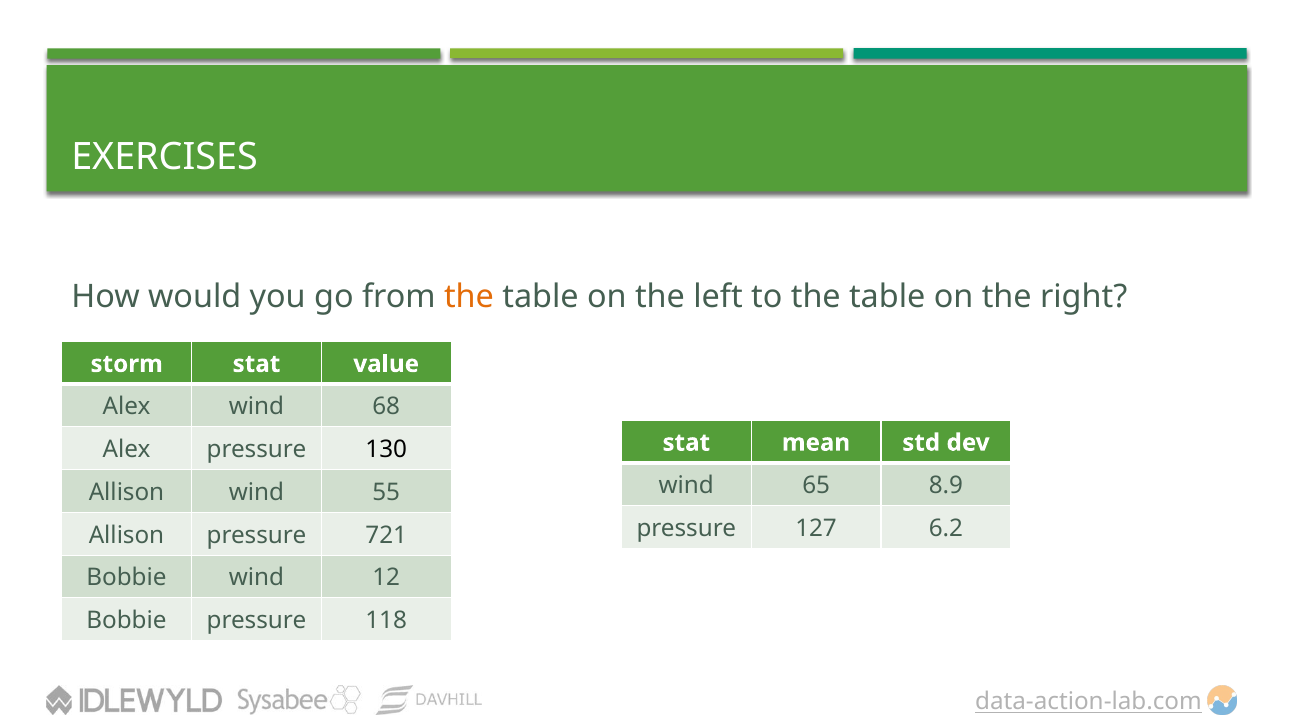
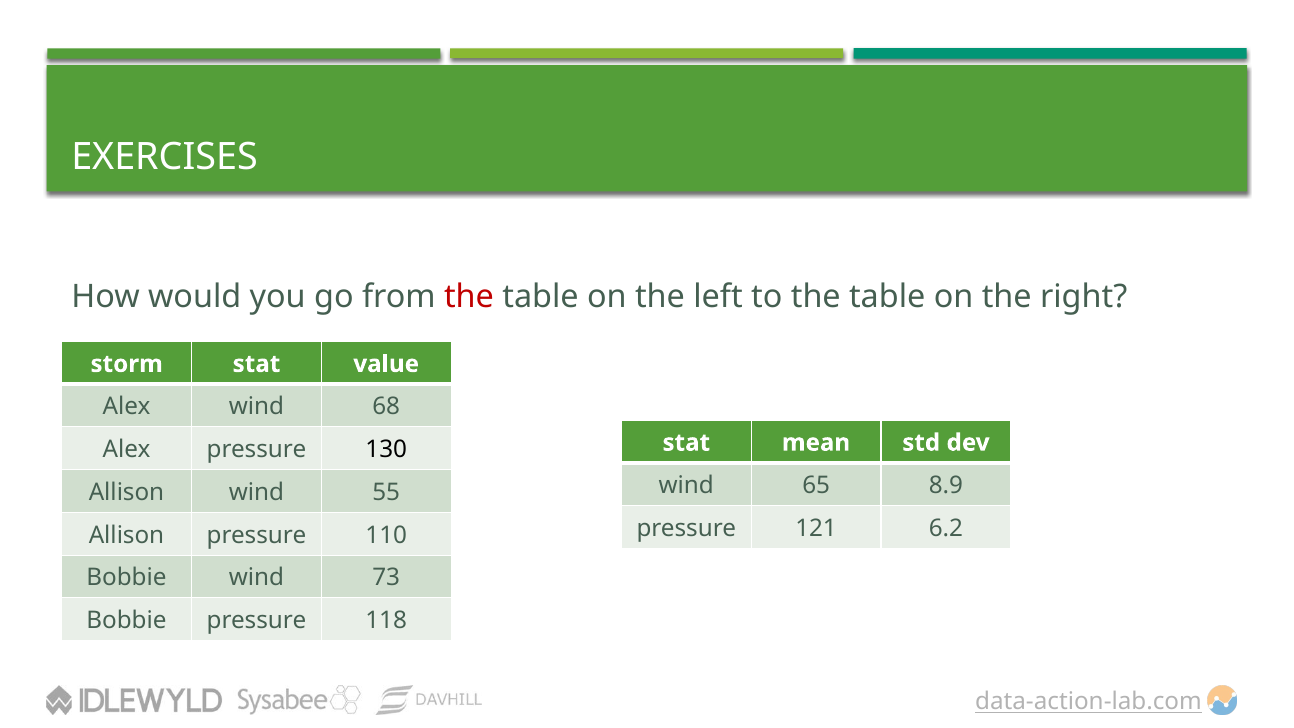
the at (469, 297) colour: orange -> red
127: 127 -> 121
721: 721 -> 110
12: 12 -> 73
